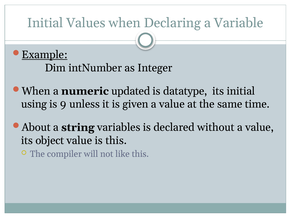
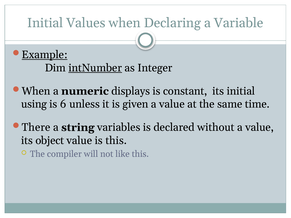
intNumber underline: none -> present
updated: updated -> displays
datatype: datatype -> constant
9: 9 -> 6
About: About -> There
